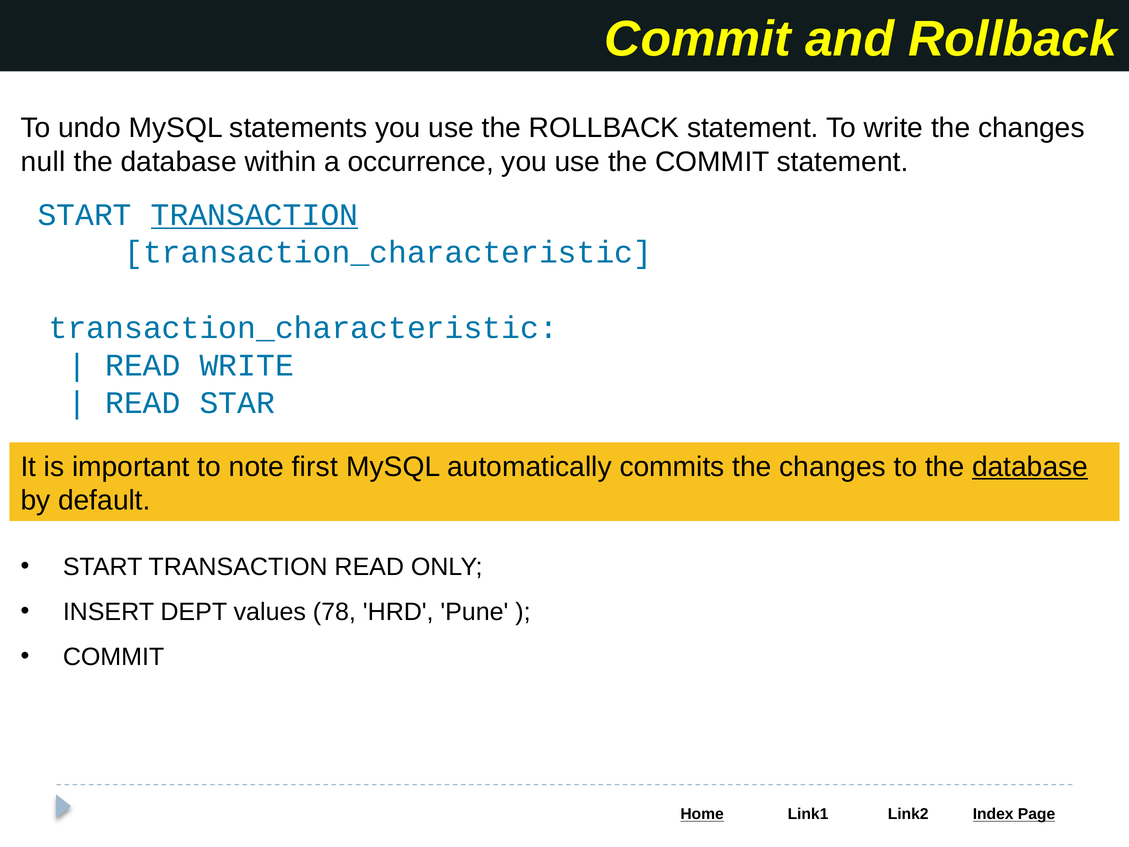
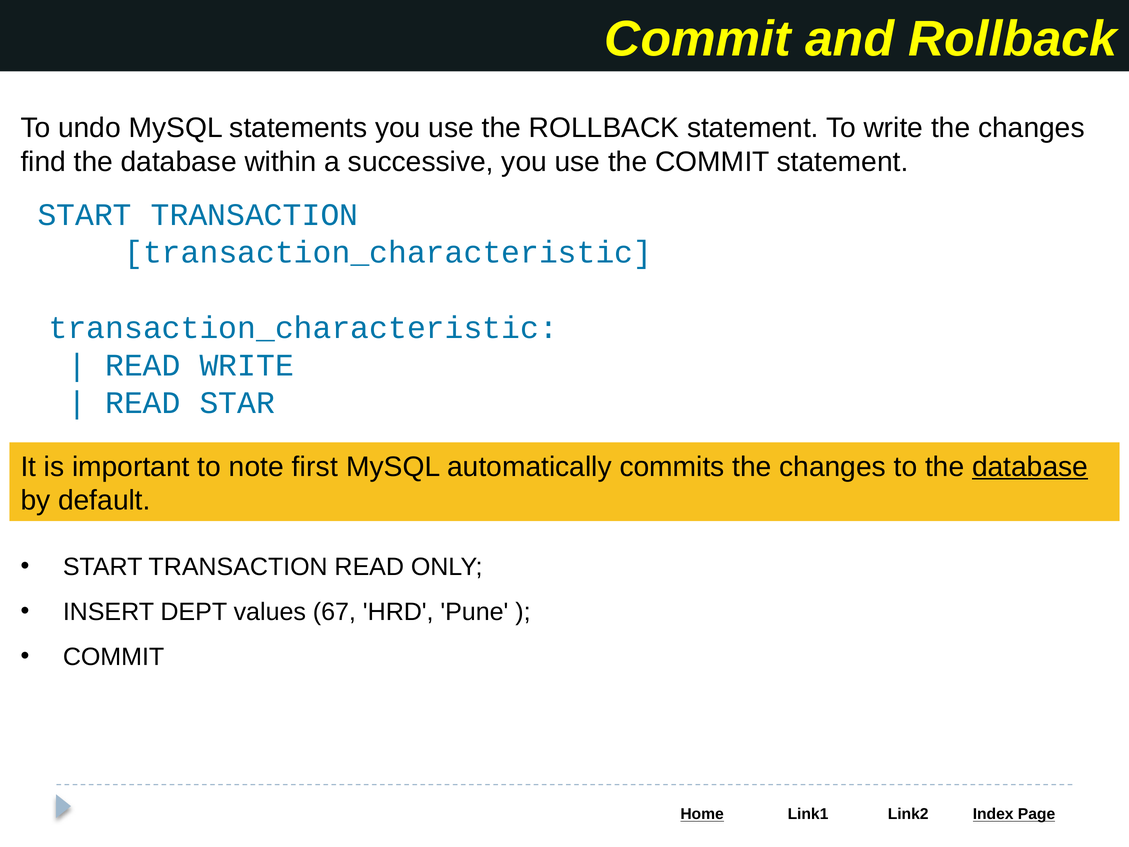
null: null -> find
occurrence: occurrence -> successive
TRANSACTION at (255, 215) underline: present -> none
78: 78 -> 67
